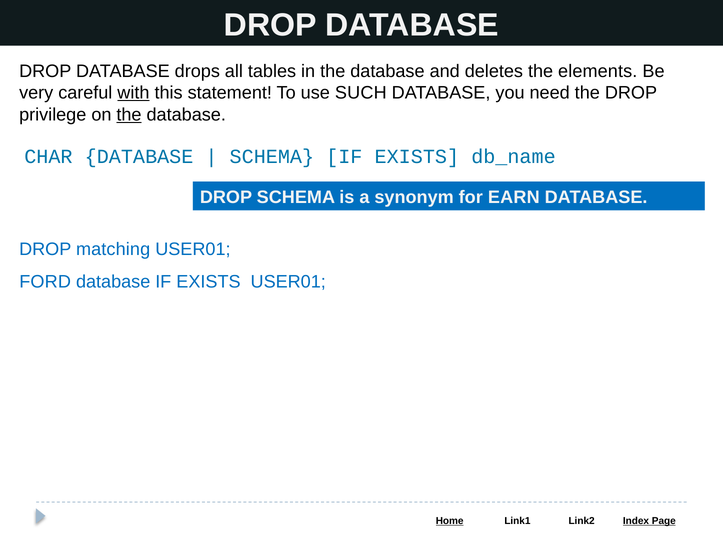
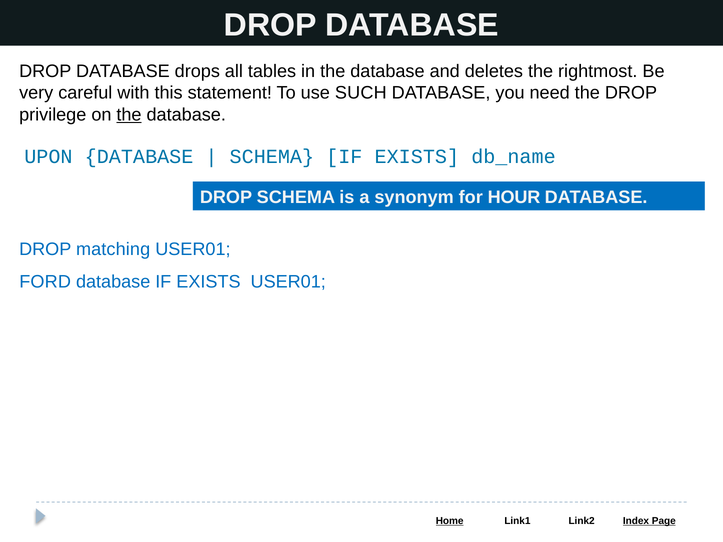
elements: elements -> rightmost
with underline: present -> none
CHAR: CHAR -> UPON
EARN: EARN -> HOUR
